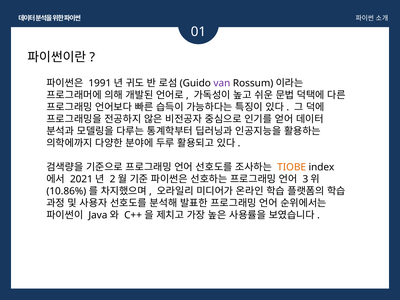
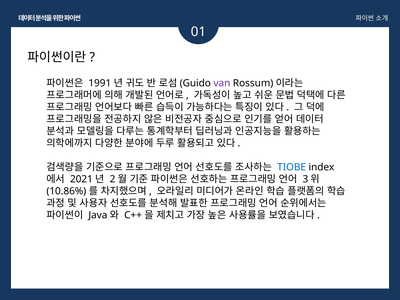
TIOBE colour: orange -> blue
